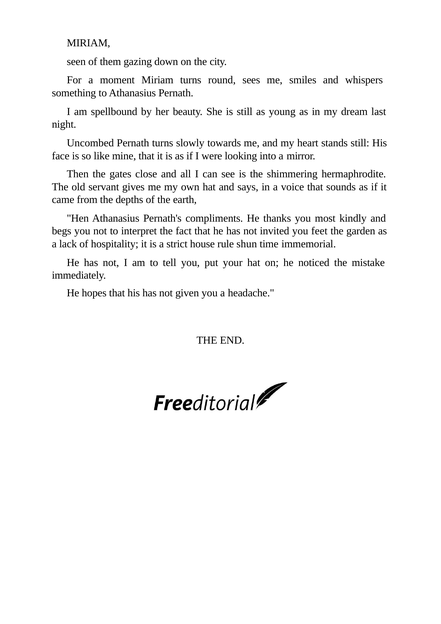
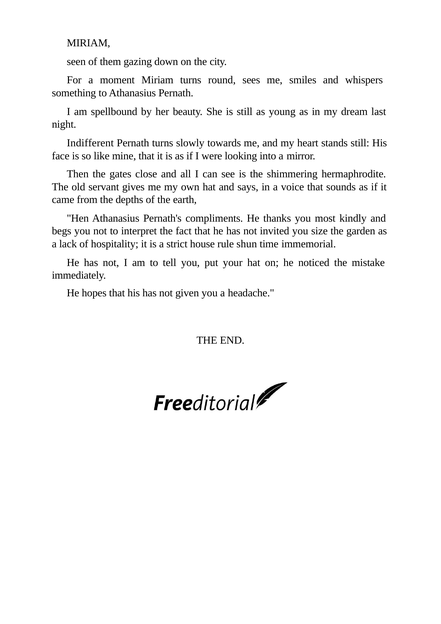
Uncombed: Uncombed -> Indifferent
feet: feet -> size
